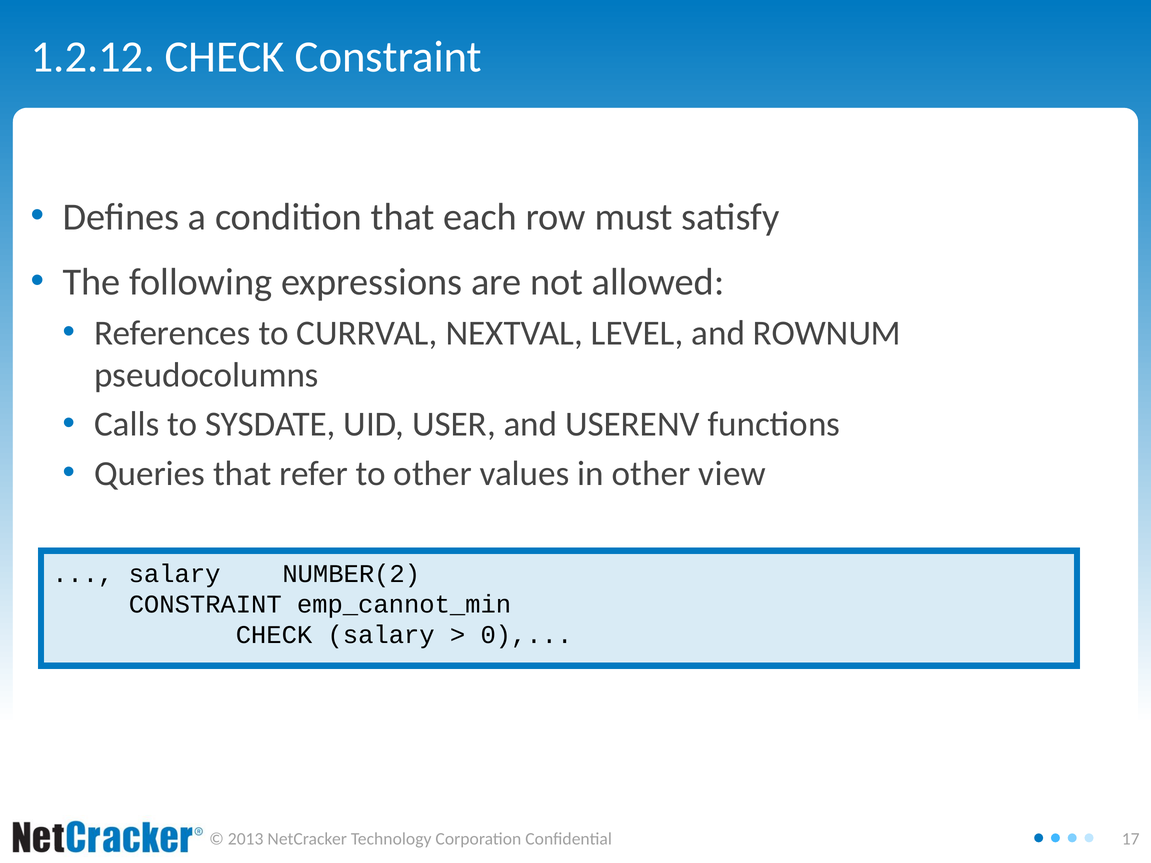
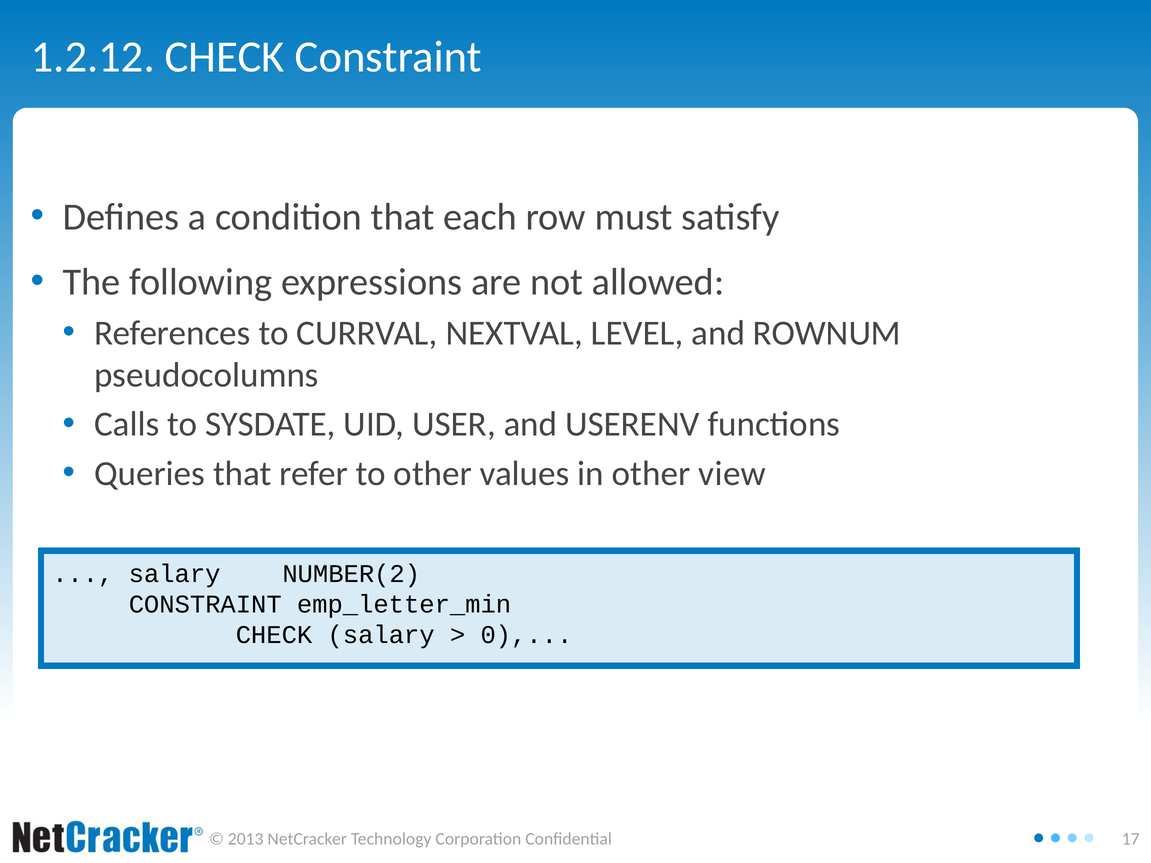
emp_cannot_min: emp_cannot_min -> emp_letter_min
